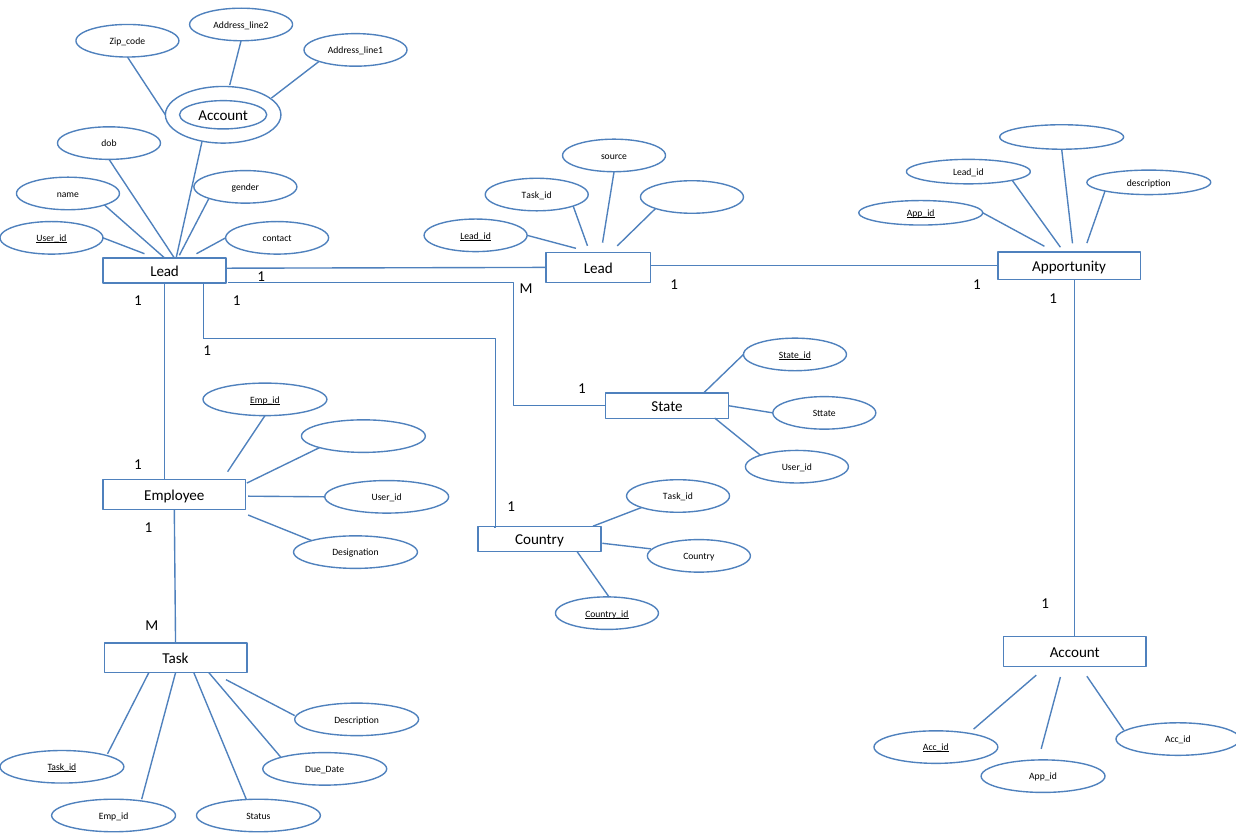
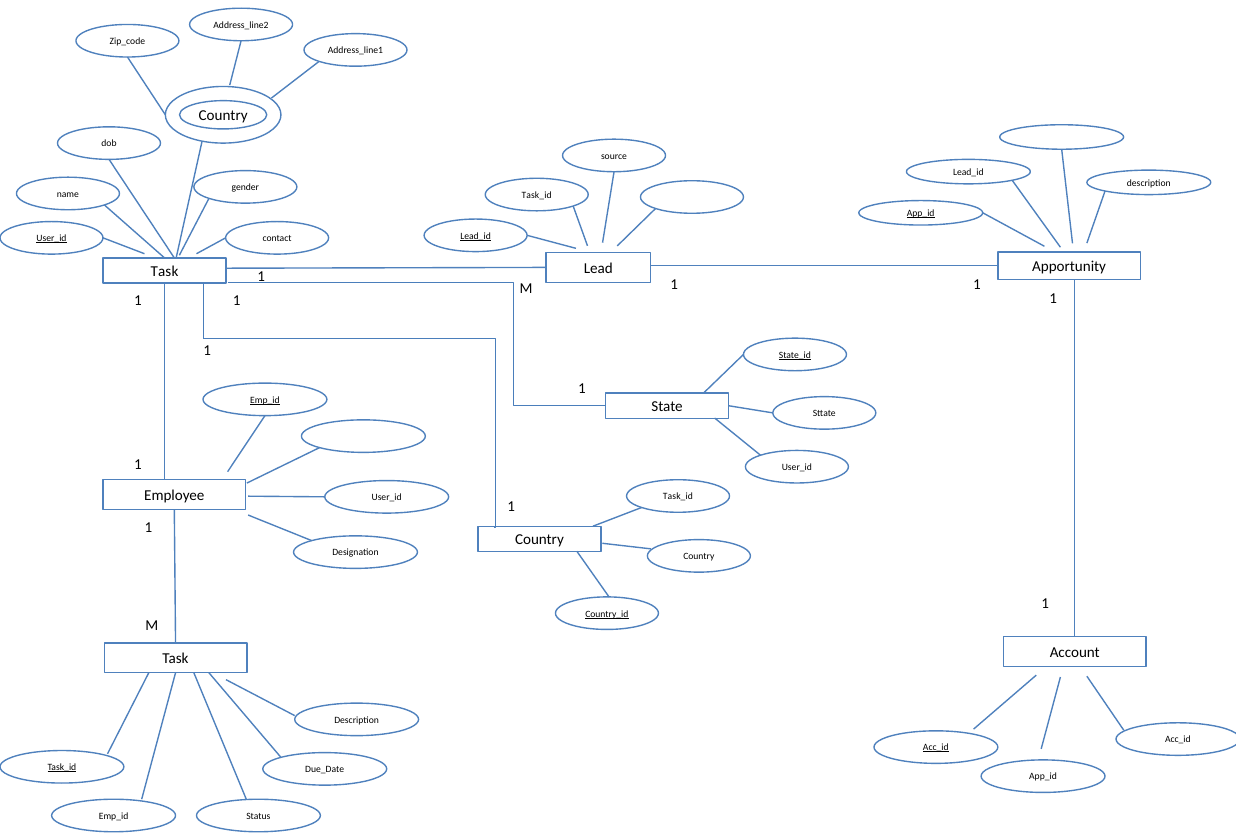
Account at (223, 116): Account -> Country
Lead at (165, 272): Lead -> Task
